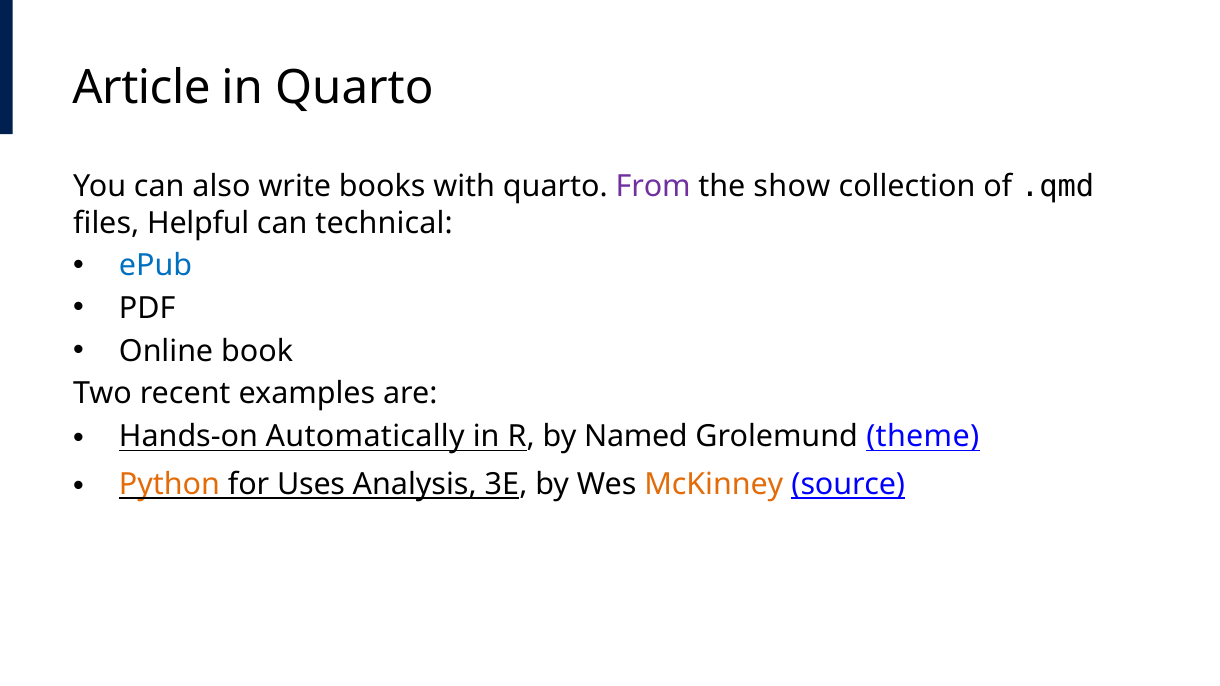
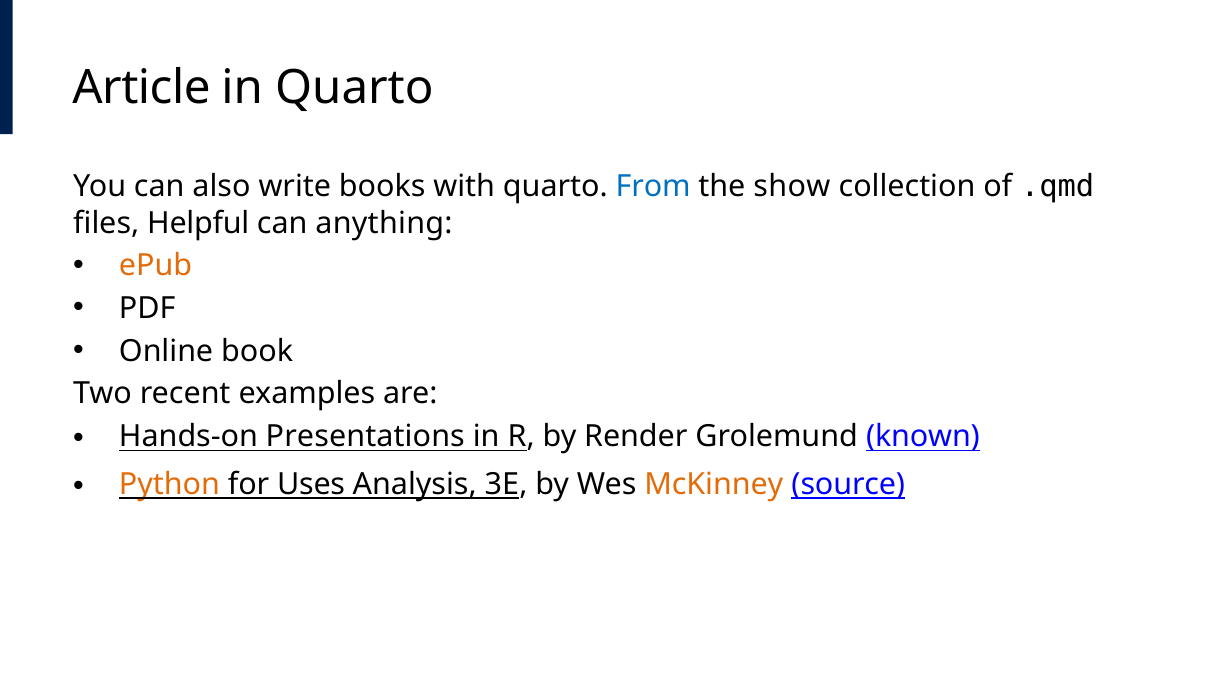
From colour: purple -> blue
technical: technical -> anything
ePub colour: blue -> orange
Automatically: Automatically -> Presentations
Named: Named -> Render
theme: theme -> known
